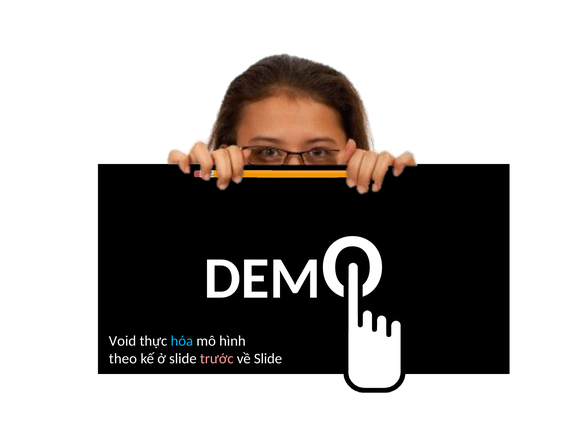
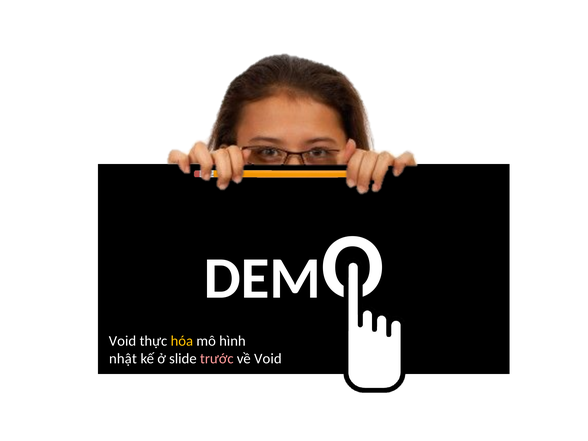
hóa colour: light blue -> yellow
theo: theo -> nhật
về Slide: Slide -> Void
